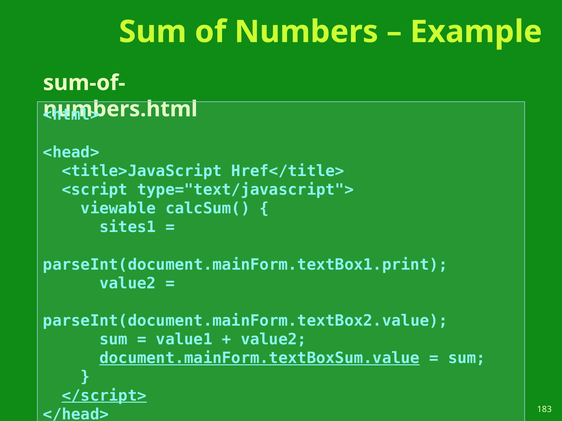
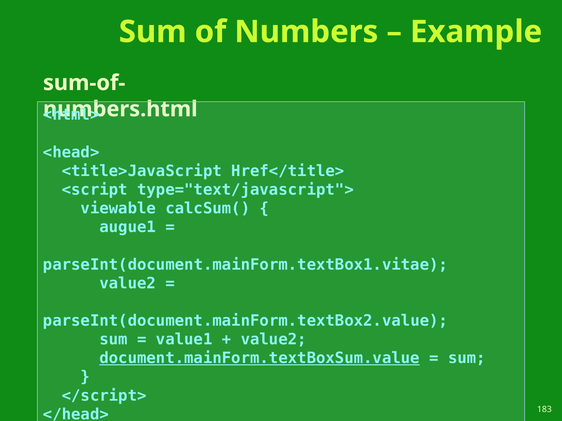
sites1: sites1 -> augue1
parseInt(document.mainForm.textBox1.print: parseInt(document.mainForm.textBox1.print -> parseInt(document.mainForm.textBox1.vitae
</script> underline: present -> none
